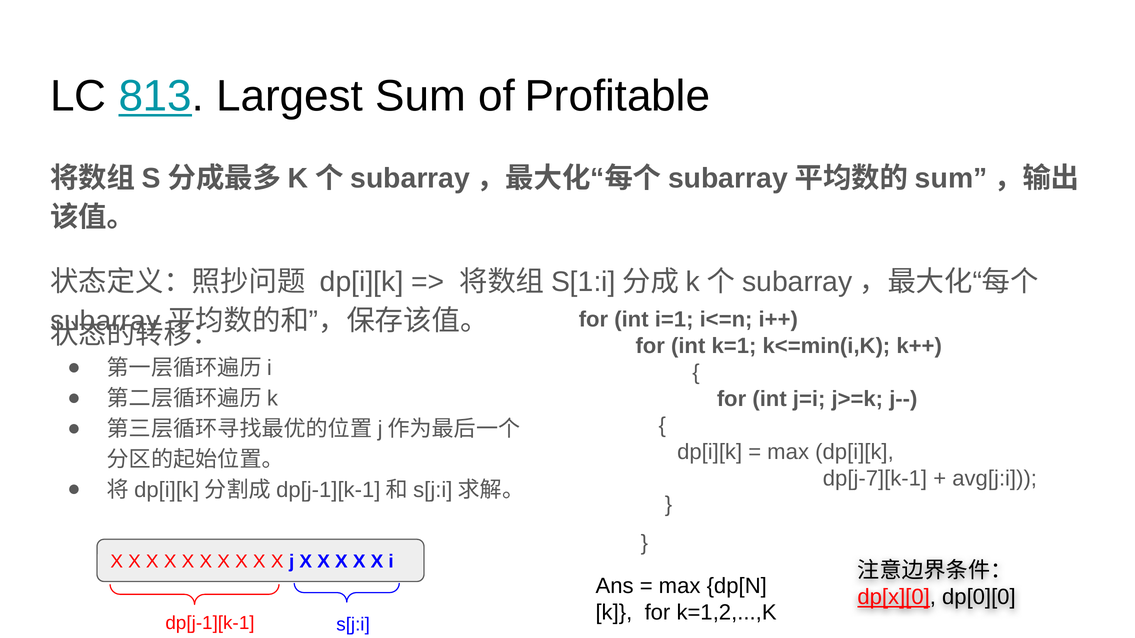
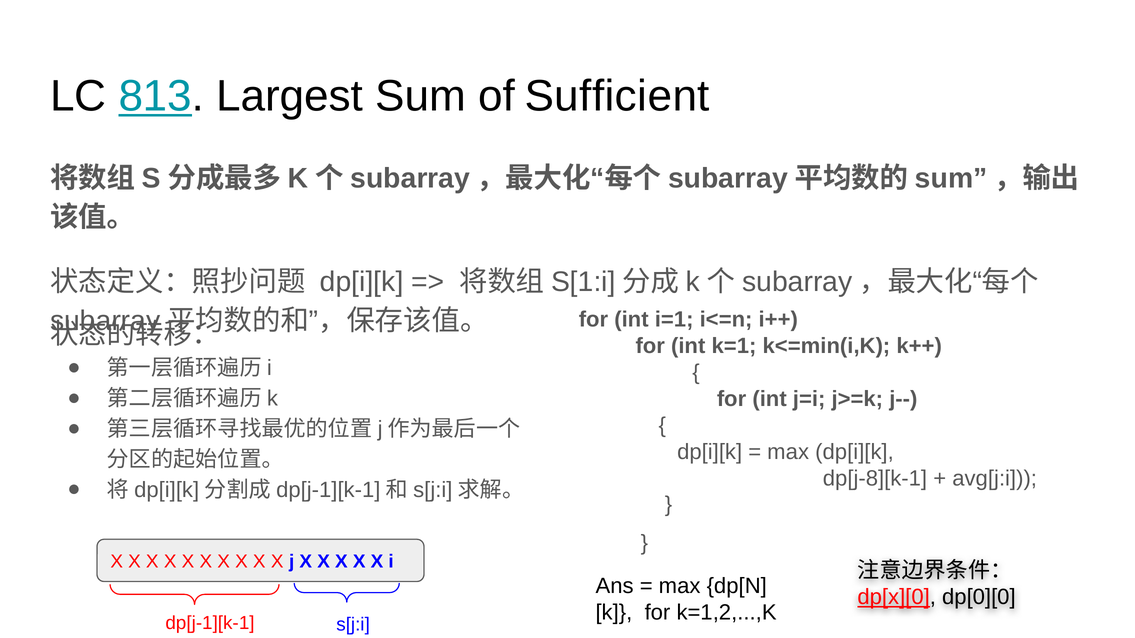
Profitable: Profitable -> Sufficient
dp[j-7][k-1: dp[j-7][k-1 -> dp[j-8][k-1
